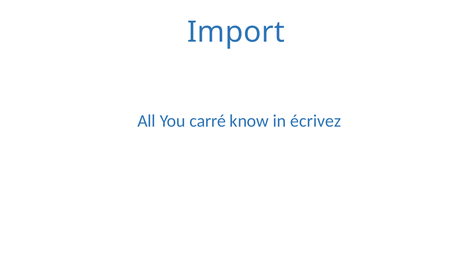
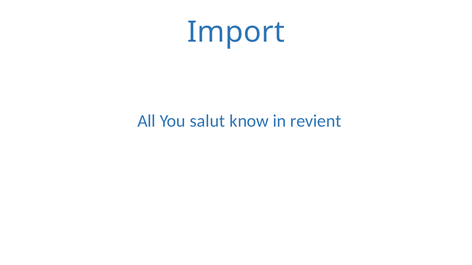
carré: carré -> salut
écrivez: écrivez -> revient
